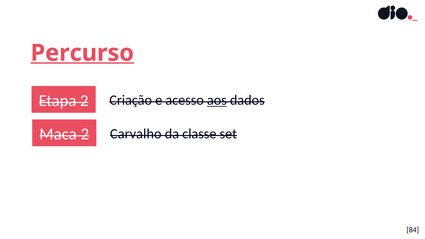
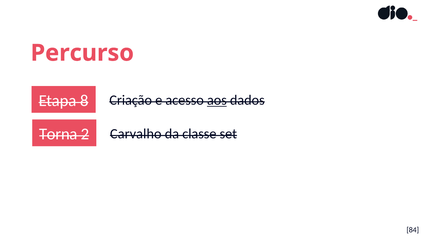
Percurso underline: present -> none
Etapa 2: 2 -> 8
Maca: Maca -> Torna
